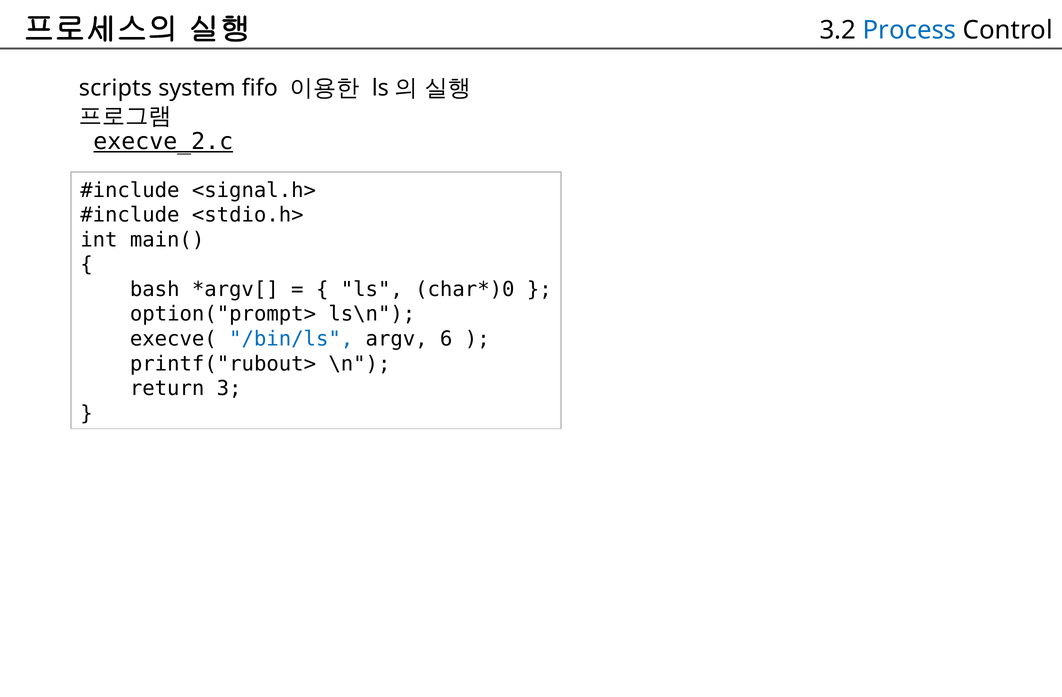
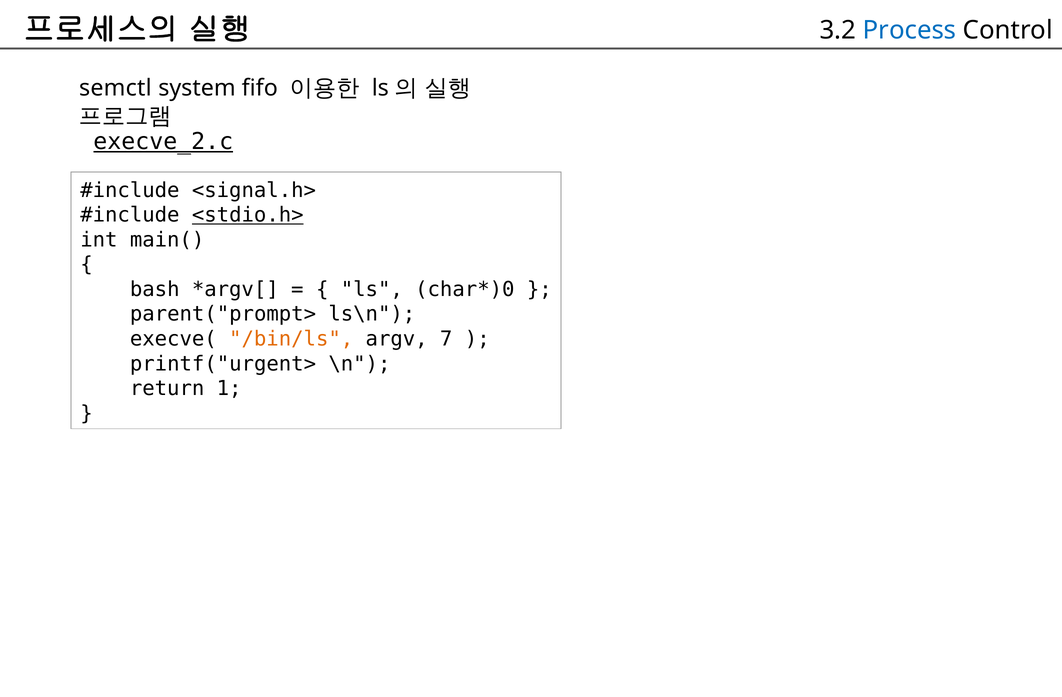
scripts: scripts -> semctl
<stdio.h> underline: none -> present
option("prompt>: option("prompt> -> parent("prompt>
/bin/ls colour: blue -> orange
6: 6 -> 7
printf("rubout>: printf("rubout> -> printf("urgent>
3: 3 -> 1
